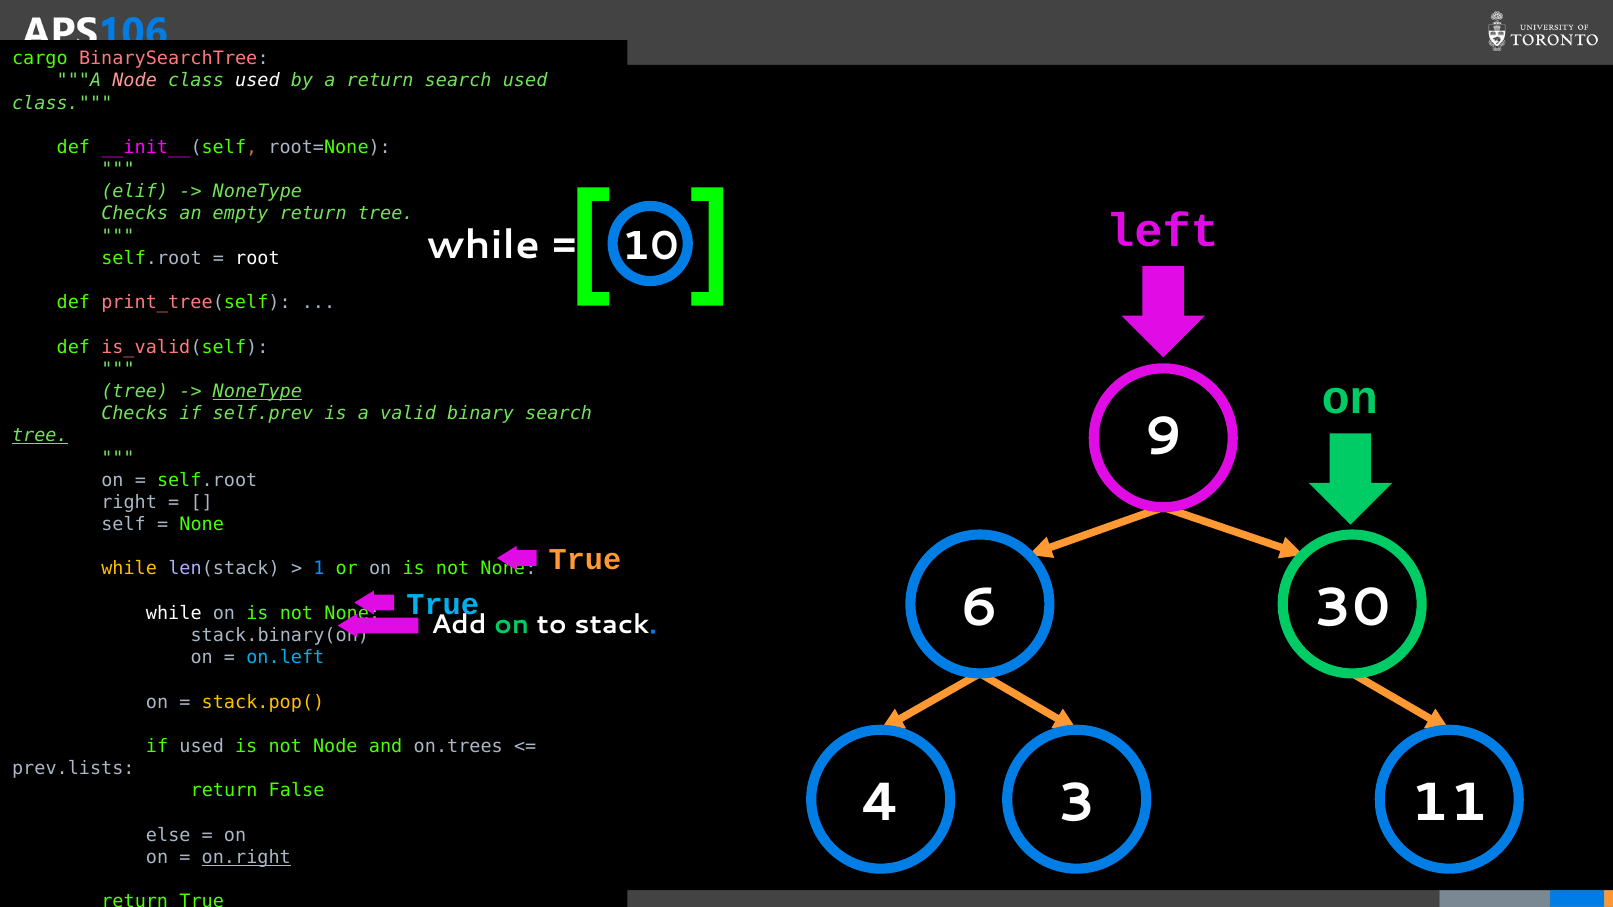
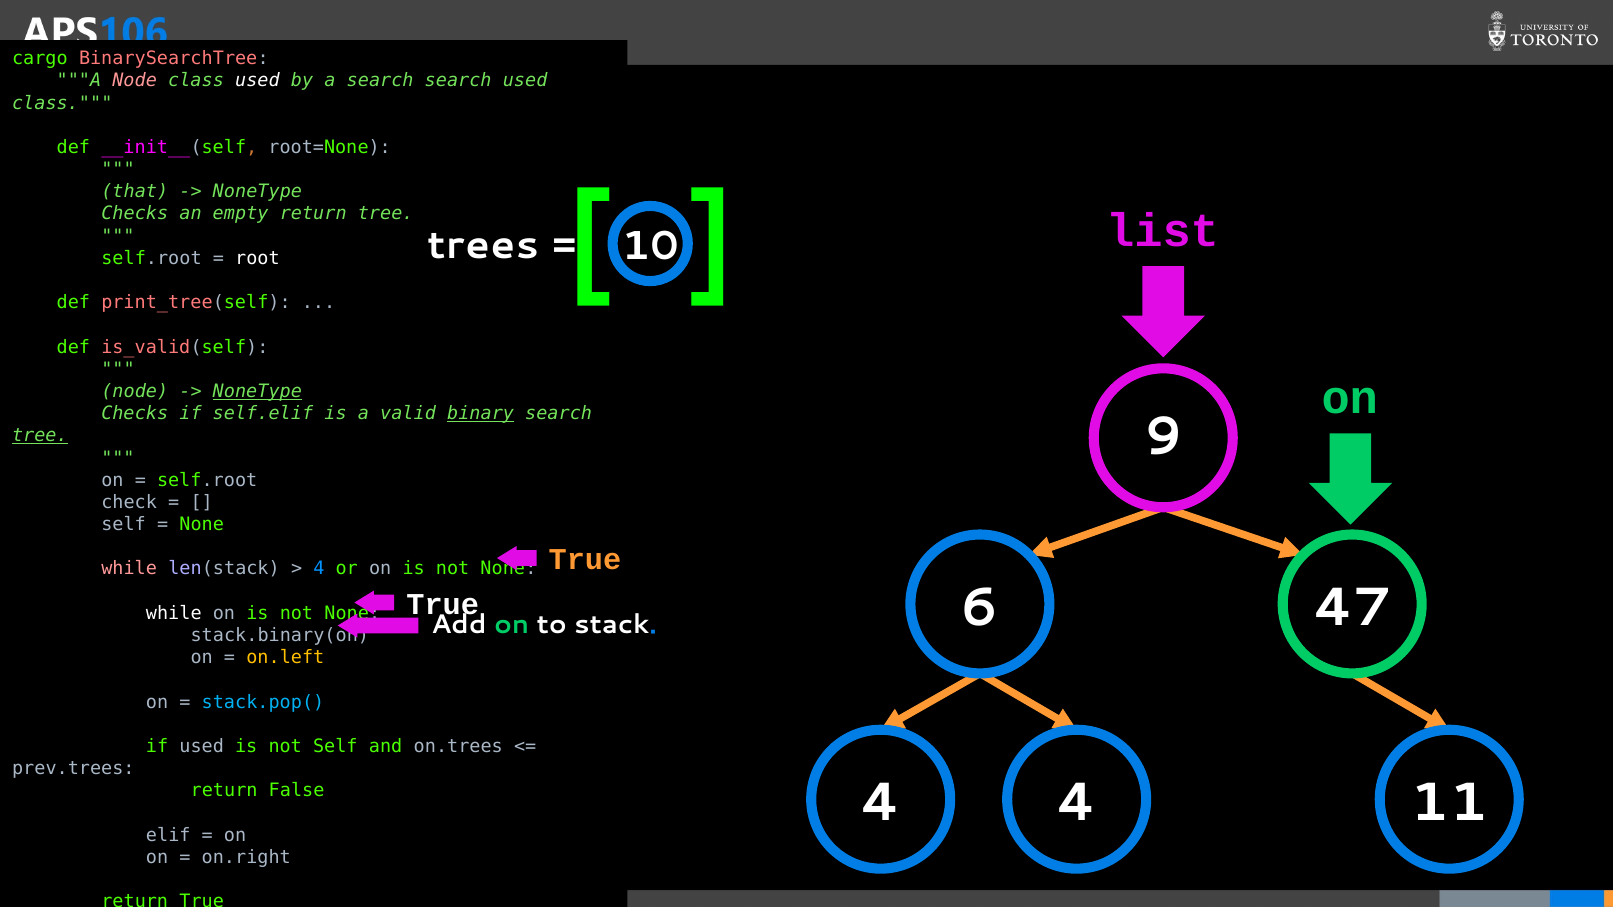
a return: return -> search
elif: elif -> that
while at (483, 245): while -> trees
left: left -> list
tree at (135, 391): tree -> node
self.prev: self.prev -> self.elif
binary underline: none -> present
right: right -> check
while at (129, 569) colour: yellow -> pink
1 at (319, 569): 1 -> 4
30: 30 -> 47
True at (443, 605) colour: light blue -> white
on.left colour: light blue -> yellow
stack.pop( colour: yellow -> light blue
not Node: Node -> Self
prev.lists: prev.lists -> prev.trees
4 3: 3 -> 4
else: else -> elif
on.right underline: present -> none
